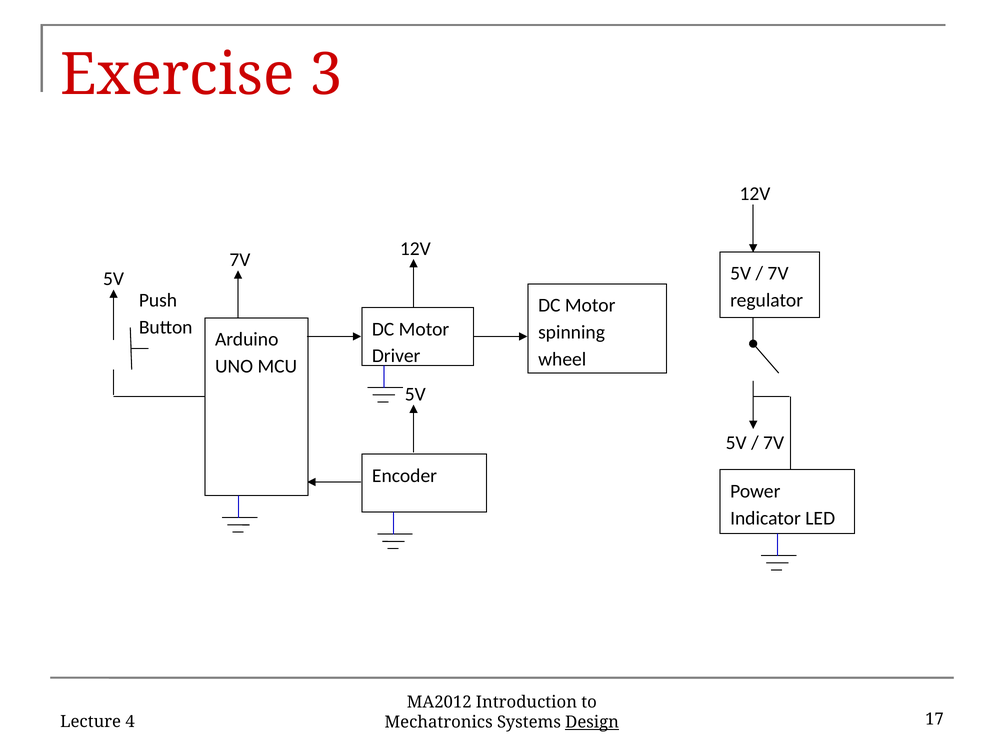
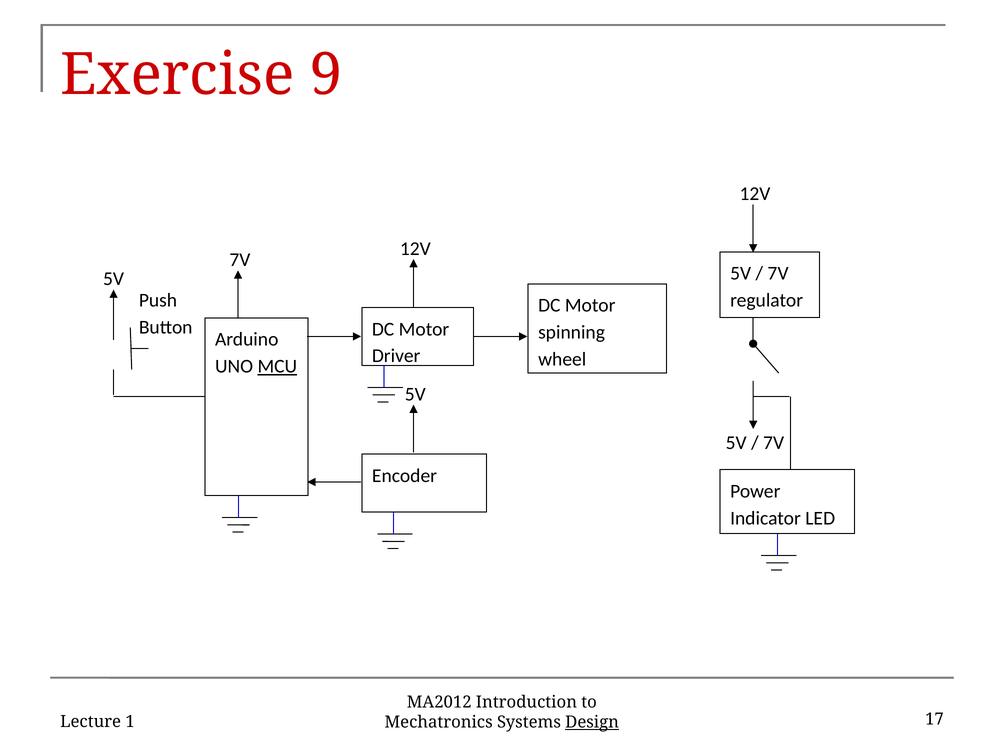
3: 3 -> 9
MCU underline: none -> present
4: 4 -> 1
